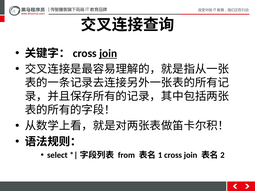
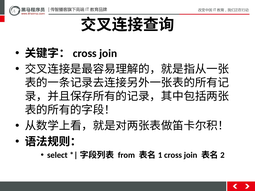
join at (108, 53) underline: present -> none
